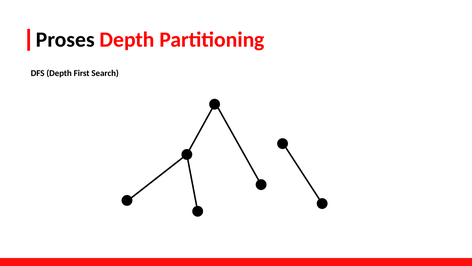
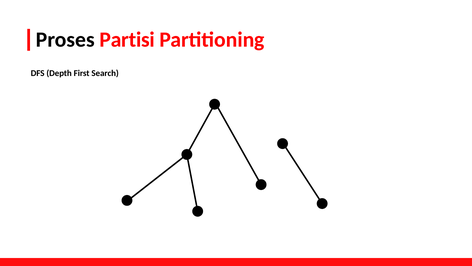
Proses Depth: Depth -> Partisi
